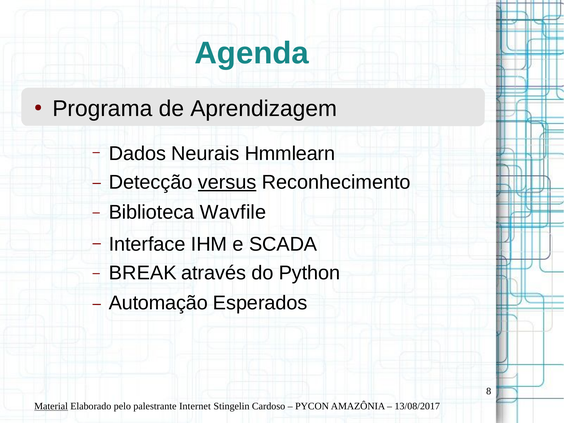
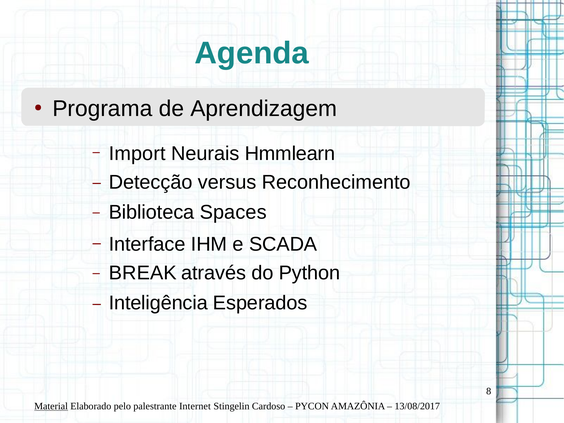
Dados: Dados -> Import
versus underline: present -> none
Wavfile: Wavfile -> Spaces
Automação: Automação -> Inteligência
